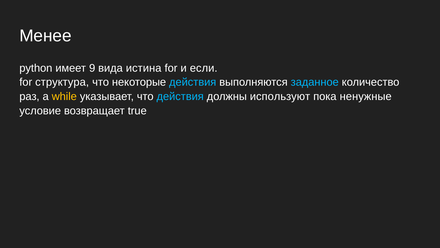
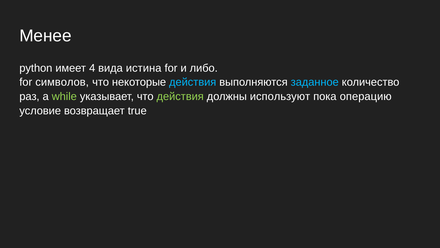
9: 9 -> 4
если: если -> либо
структура: структура -> символов
while colour: yellow -> light green
действия at (180, 96) colour: light blue -> light green
ненужные: ненужные -> операцию
